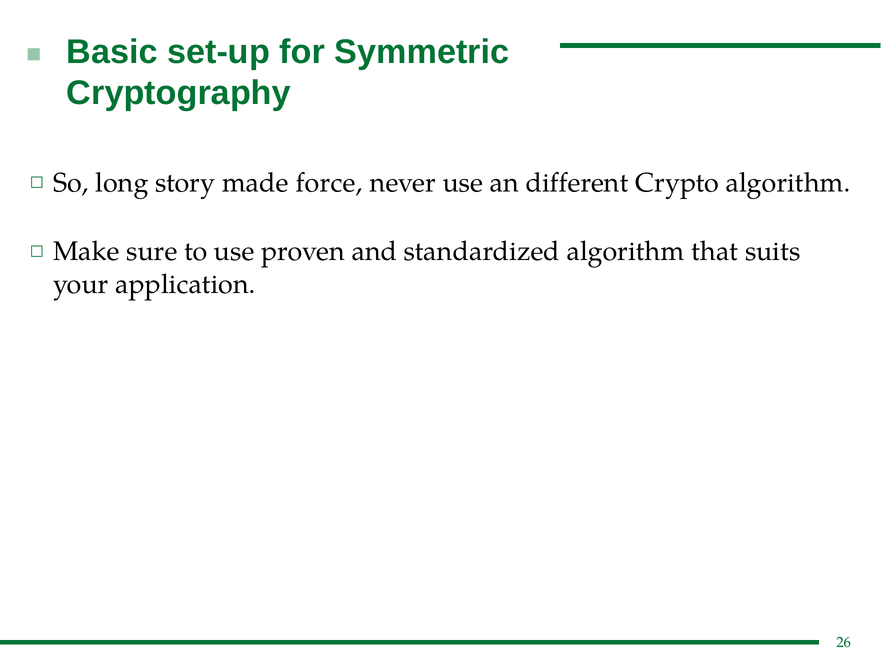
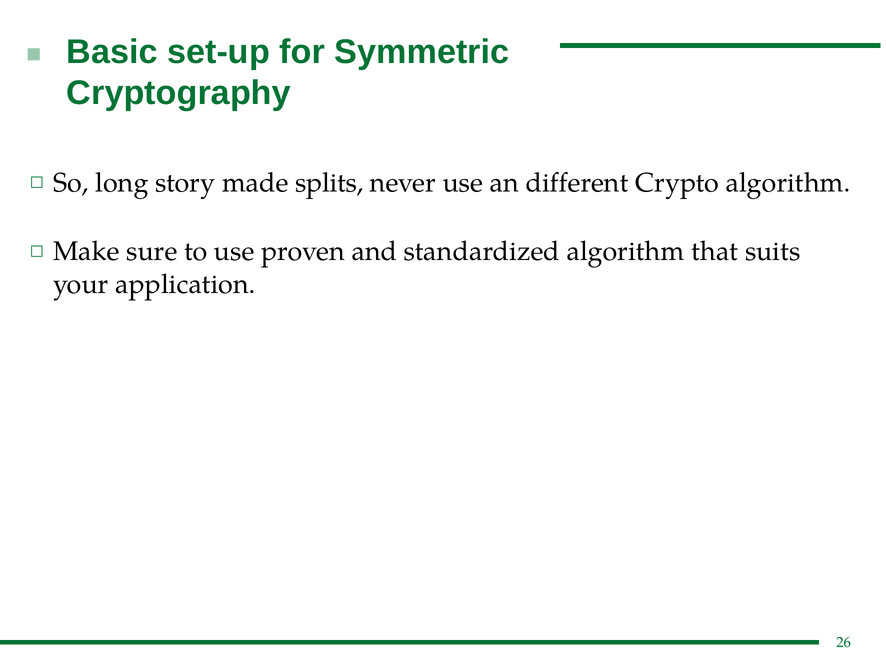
force: force -> splits
